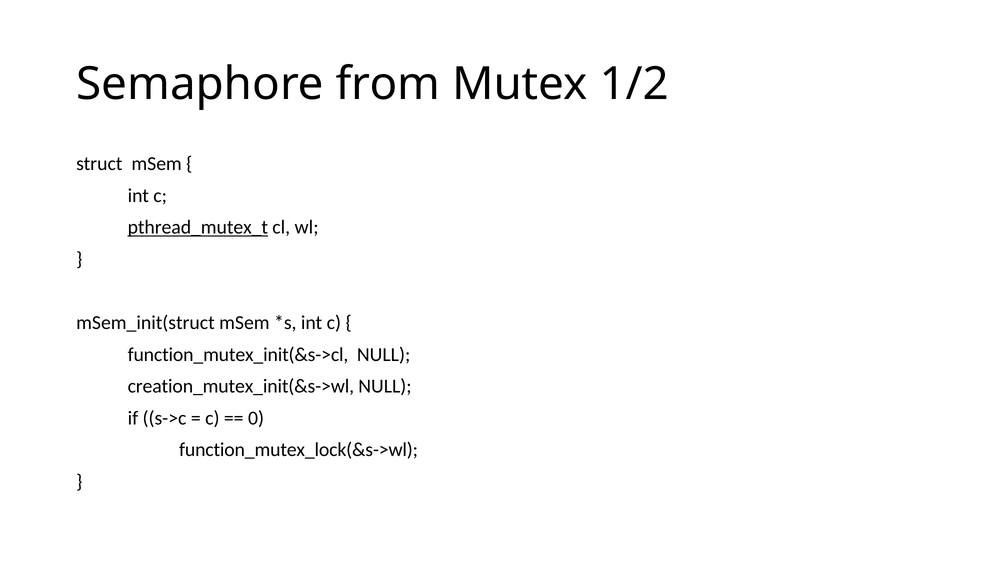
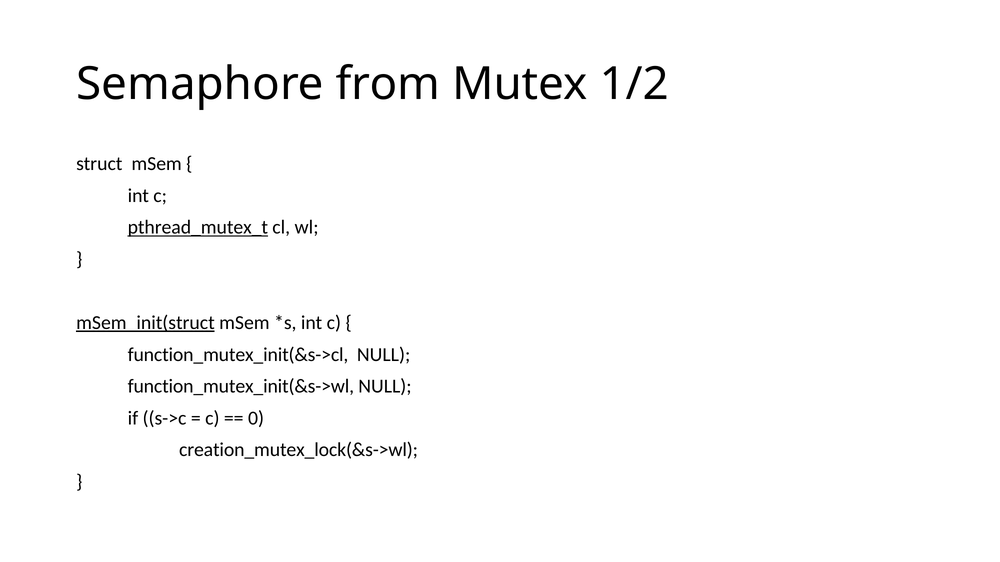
mSem_init(struct underline: none -> present
creation_mutex_init(&s->wl: creation_mutex_init(&s->wl -> function_mutex_init(&s->wl
function_mutex_lock(&s->wl: function_mutex_lock(&s->wl -> creation_mutex_lock(&s->wl
